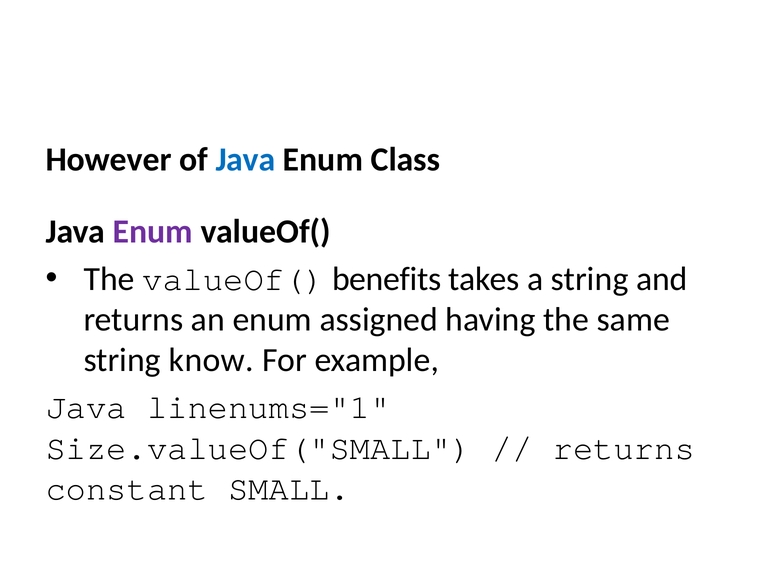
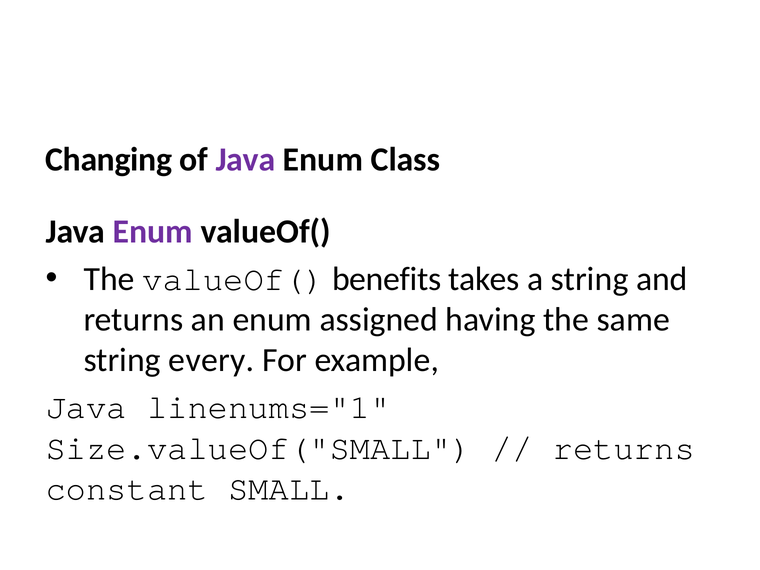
However: However -> Changing
Java at (245, 159) colour: blue -> purple
know: know -> every
